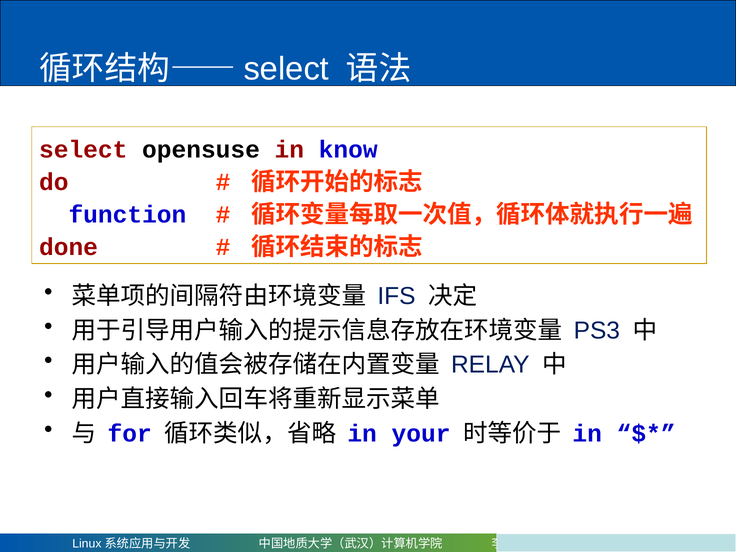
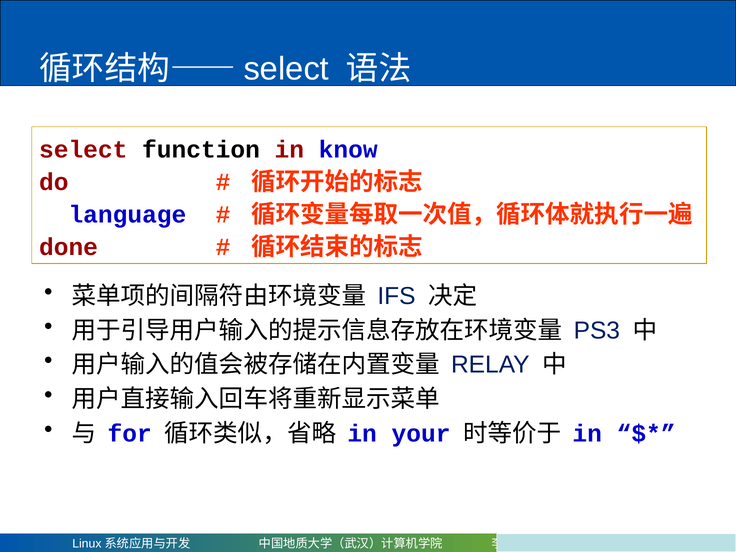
opensuse: opensuse -> function
function: function -> language
